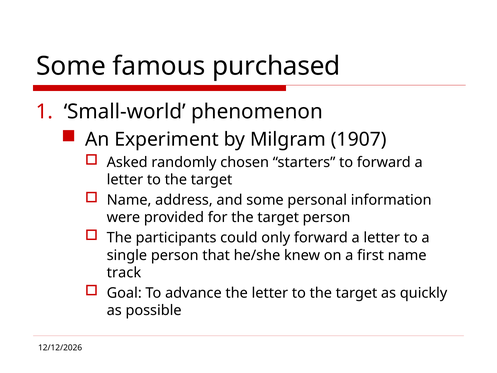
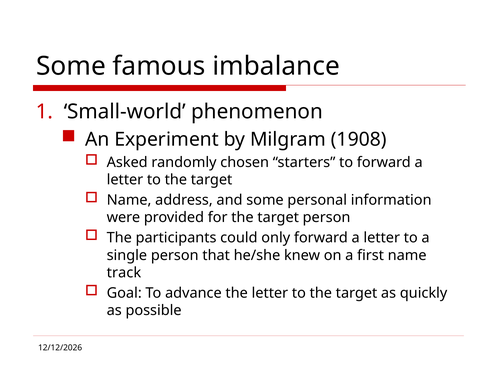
purchased: purchased -> imbalance
1907: 1907 -> 1908
